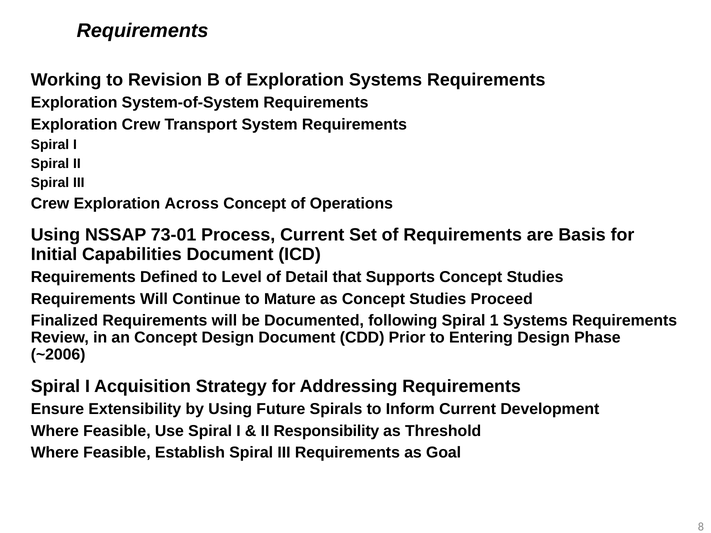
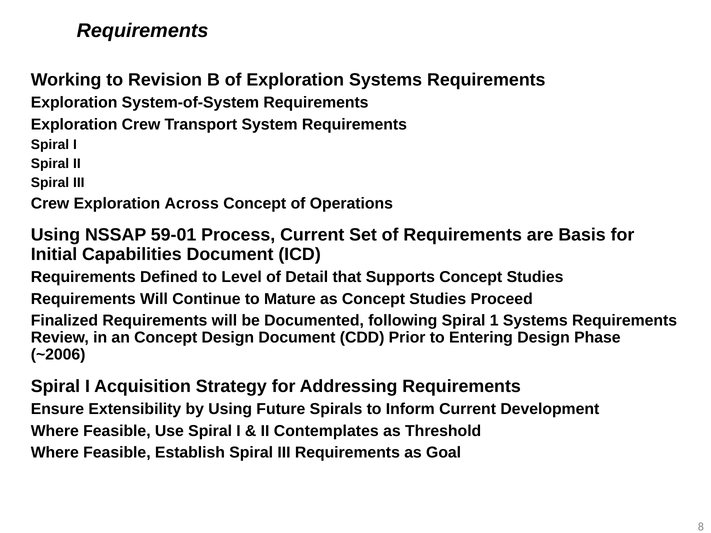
73-01: 73-01 -> 59-01
Responsibility: Responsibility -> Contemplates
